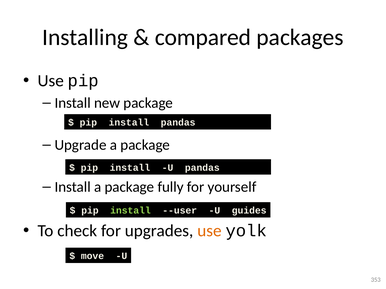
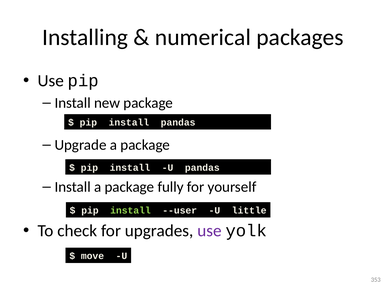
compared: compared -> numerical
guides: guides -> little
use at (209, 231) colour: orange -> purple
